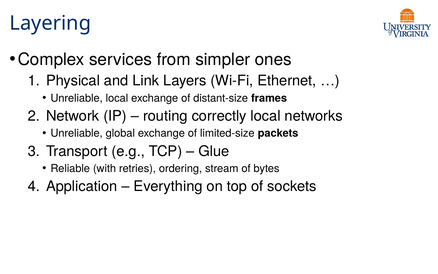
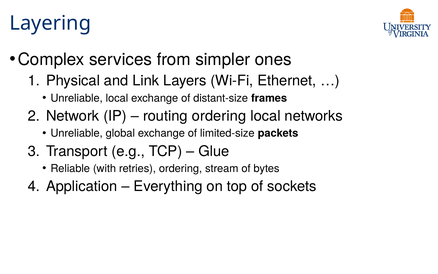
routing correctly: correctly -> ordering
